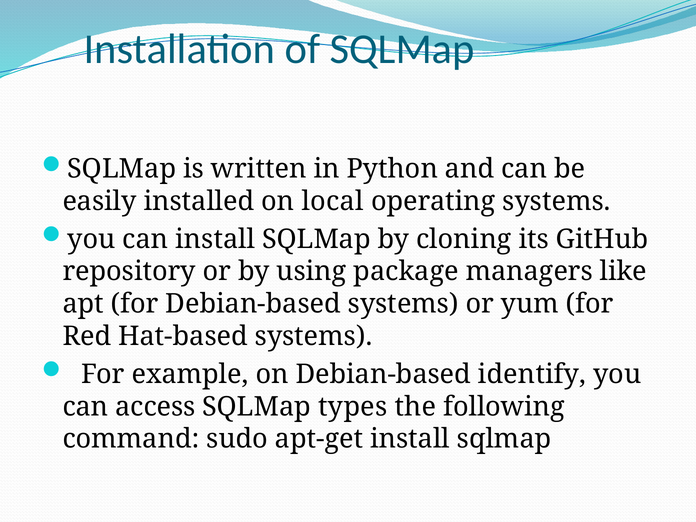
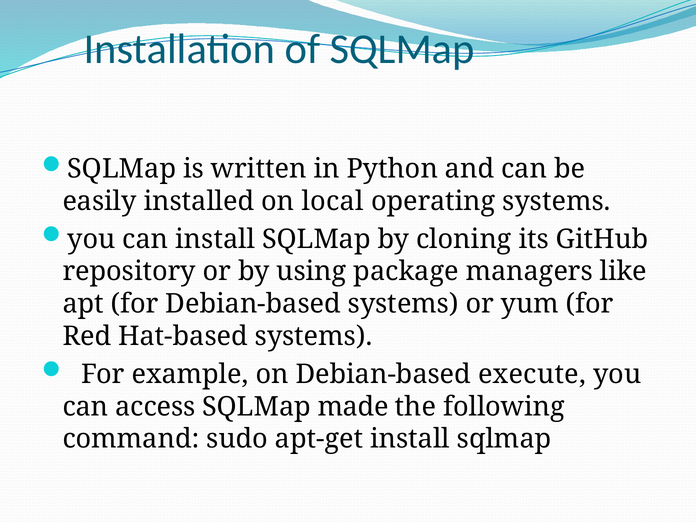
identify: identify -> execute
types: types -> made
